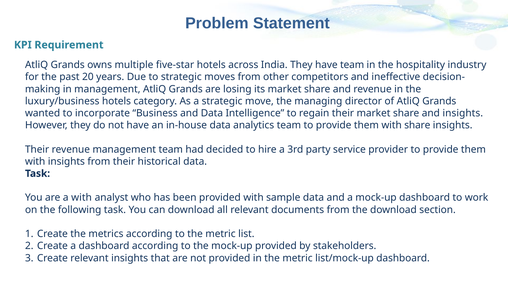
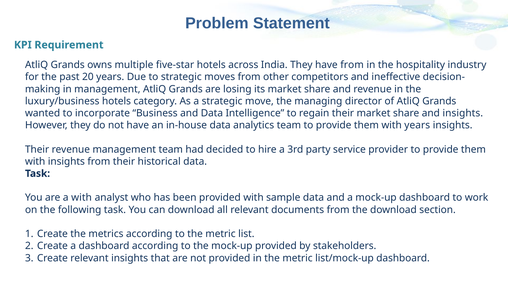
have team: team -> from
with share: share -> years
